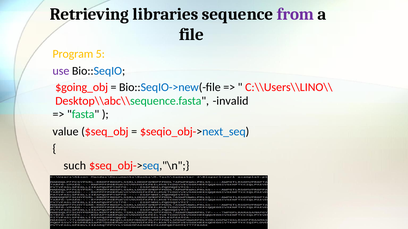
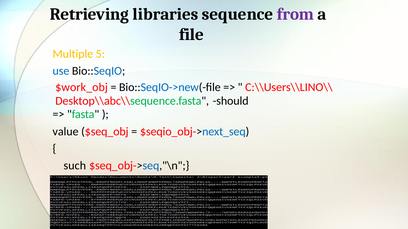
Program: Program -> Multiple
use colour: purple -> blue
$going_obj: $going_obj -> $work_obj
invalid: invalid -> should
